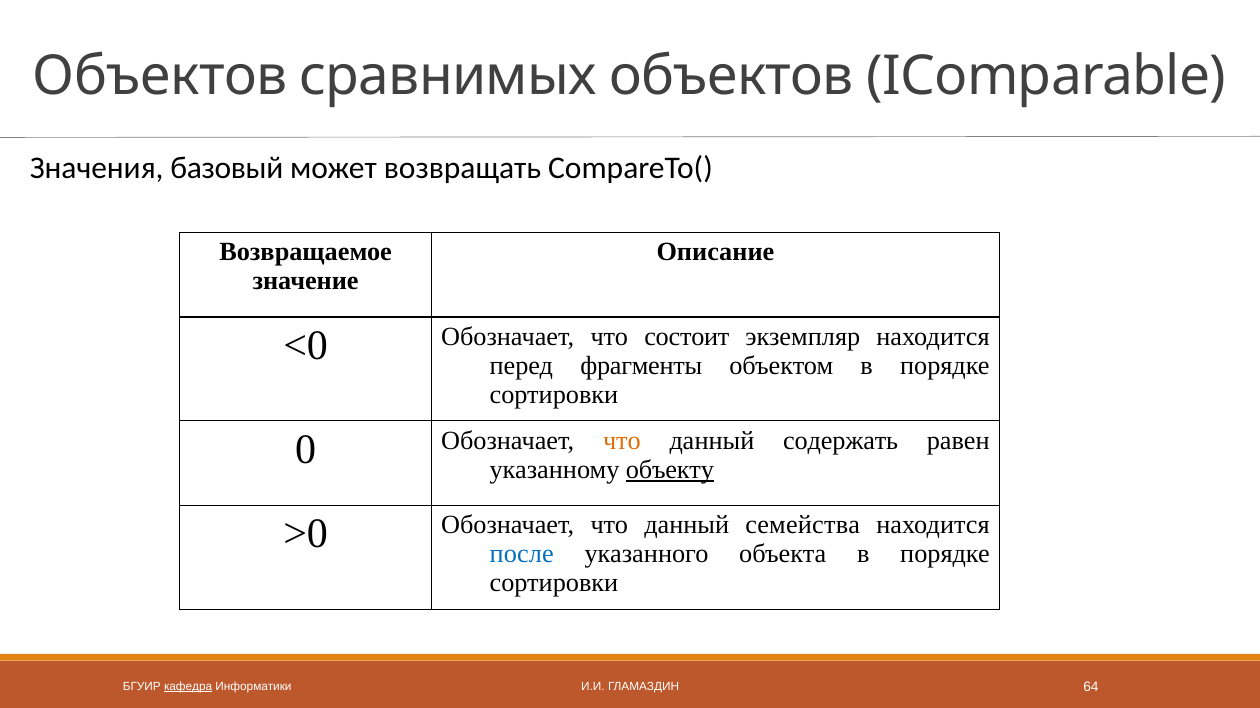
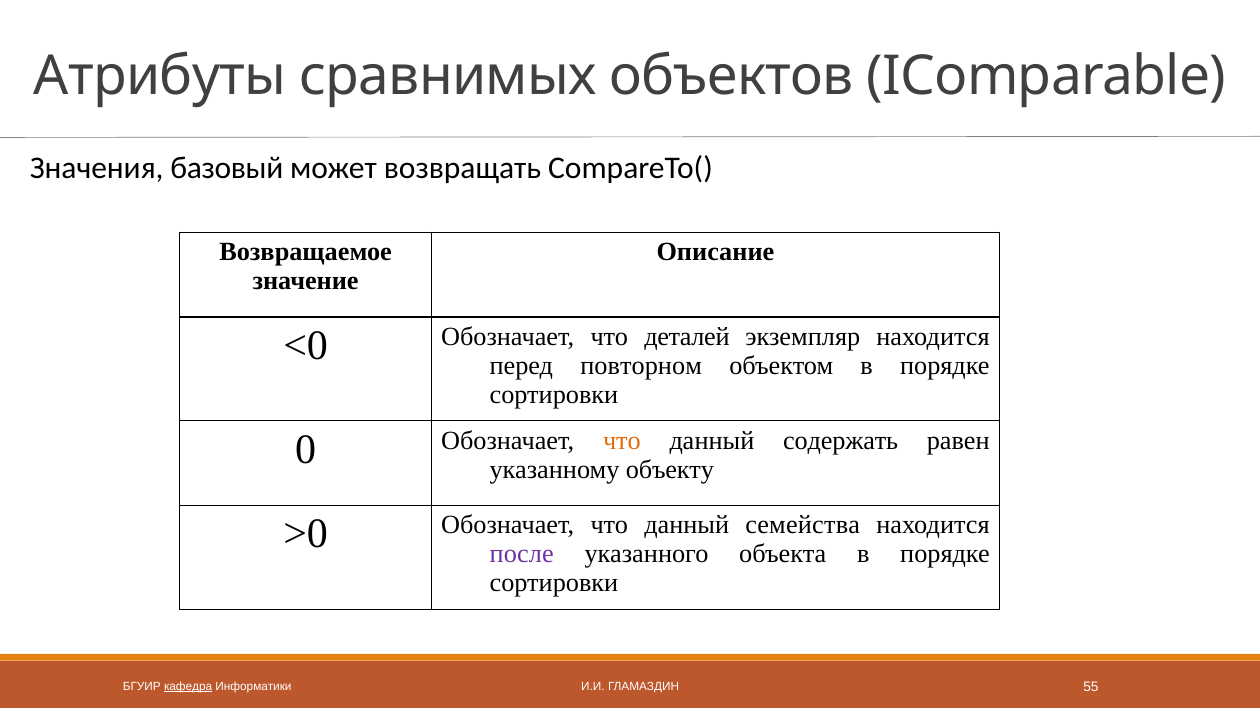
Объектов at (160, 77): Объектов -> Атрибуты
состоит: состоит -> деталей
фрагменты: фрагменты -> повторном
объекту underline: present -> none
после colour: blue -> purple
64: 64 -> 55
